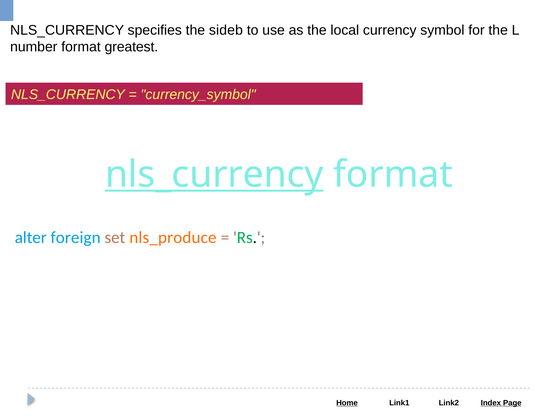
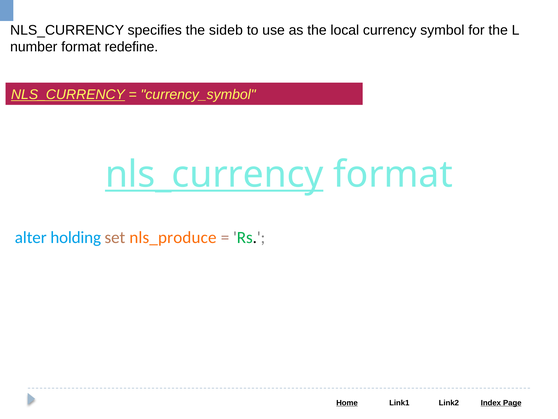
greatest: greatest -> redefine
NLS_CURRENCY at (68, 95) underline: none -> present
foreign: foreign -> holding
